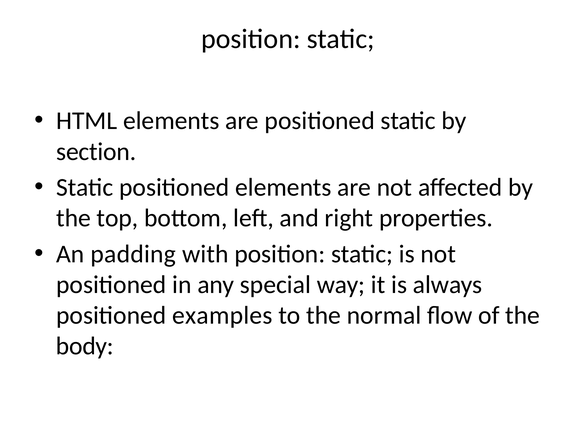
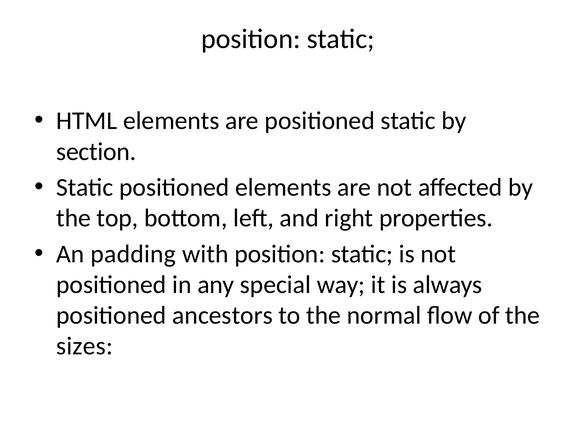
examples: examples -> ancestors
body: body -> sizes
